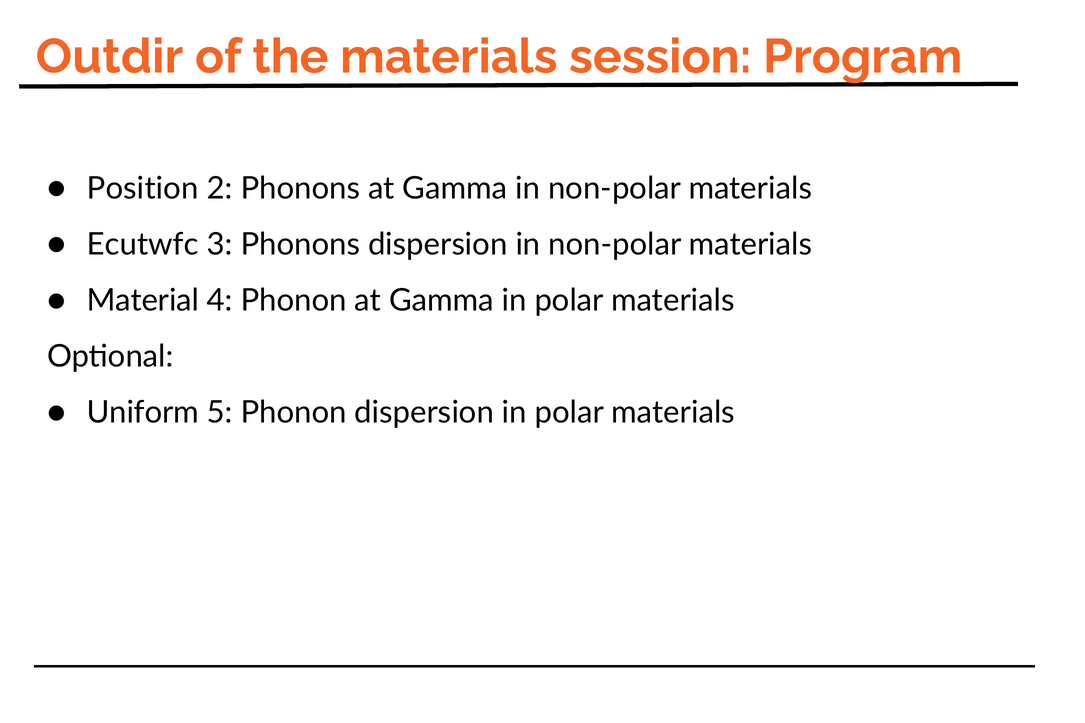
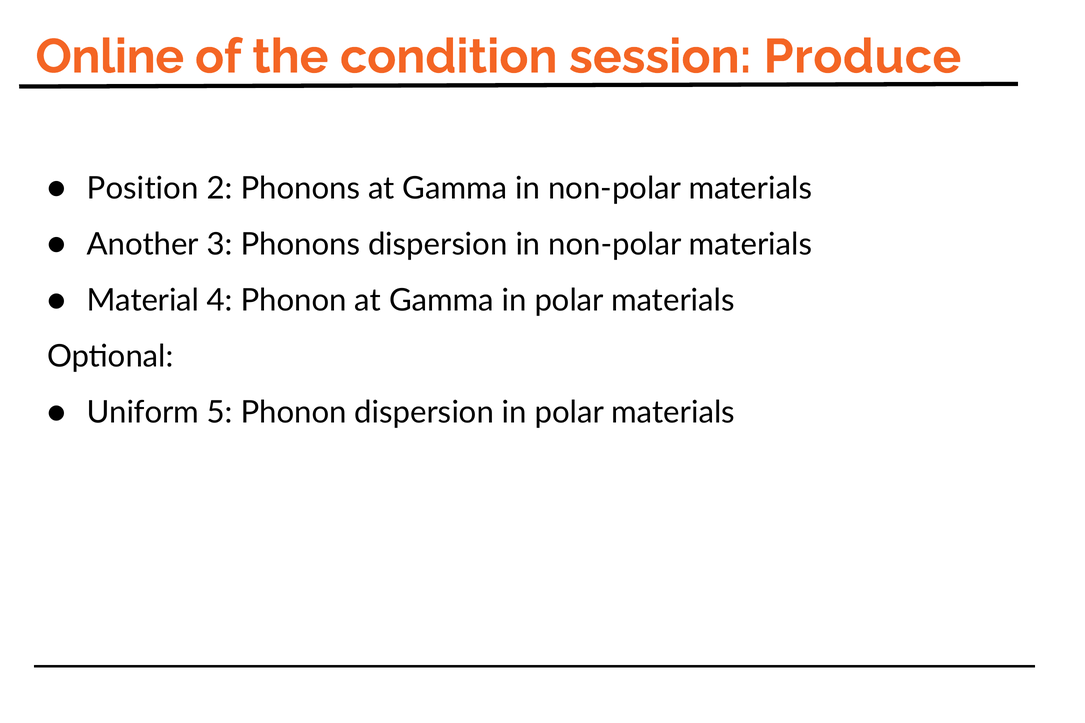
Outdir: Outdir -> Online
the materials: materials -> condition
Program: Program -> Produce
Ecutwfc: Ecutwfc -> Another
